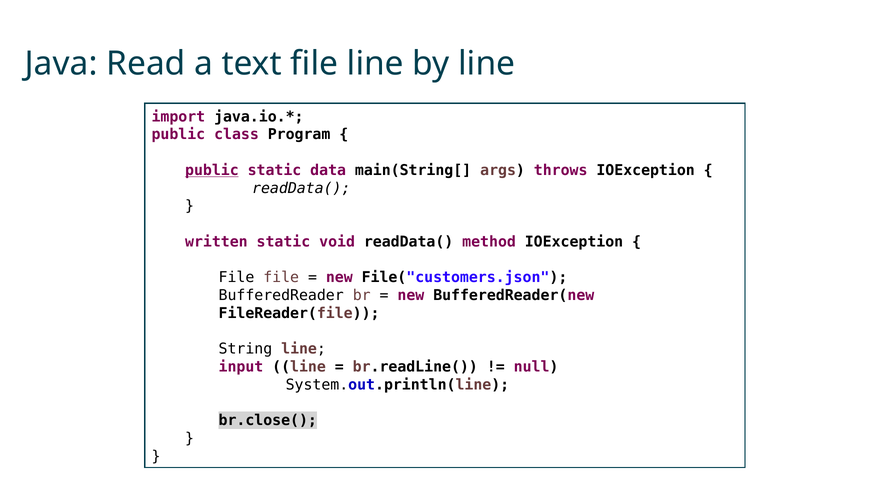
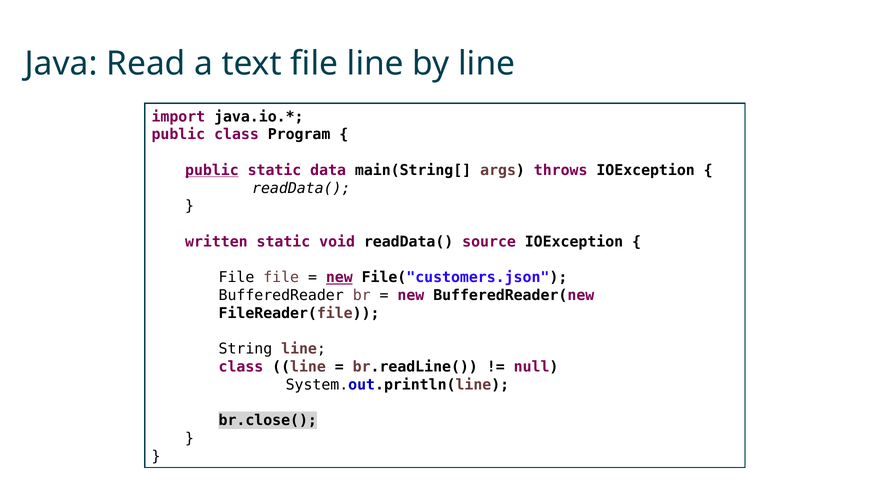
method: method -> source
new at (339, 277) underline: none -> present
input at (241, 367): input -> class
